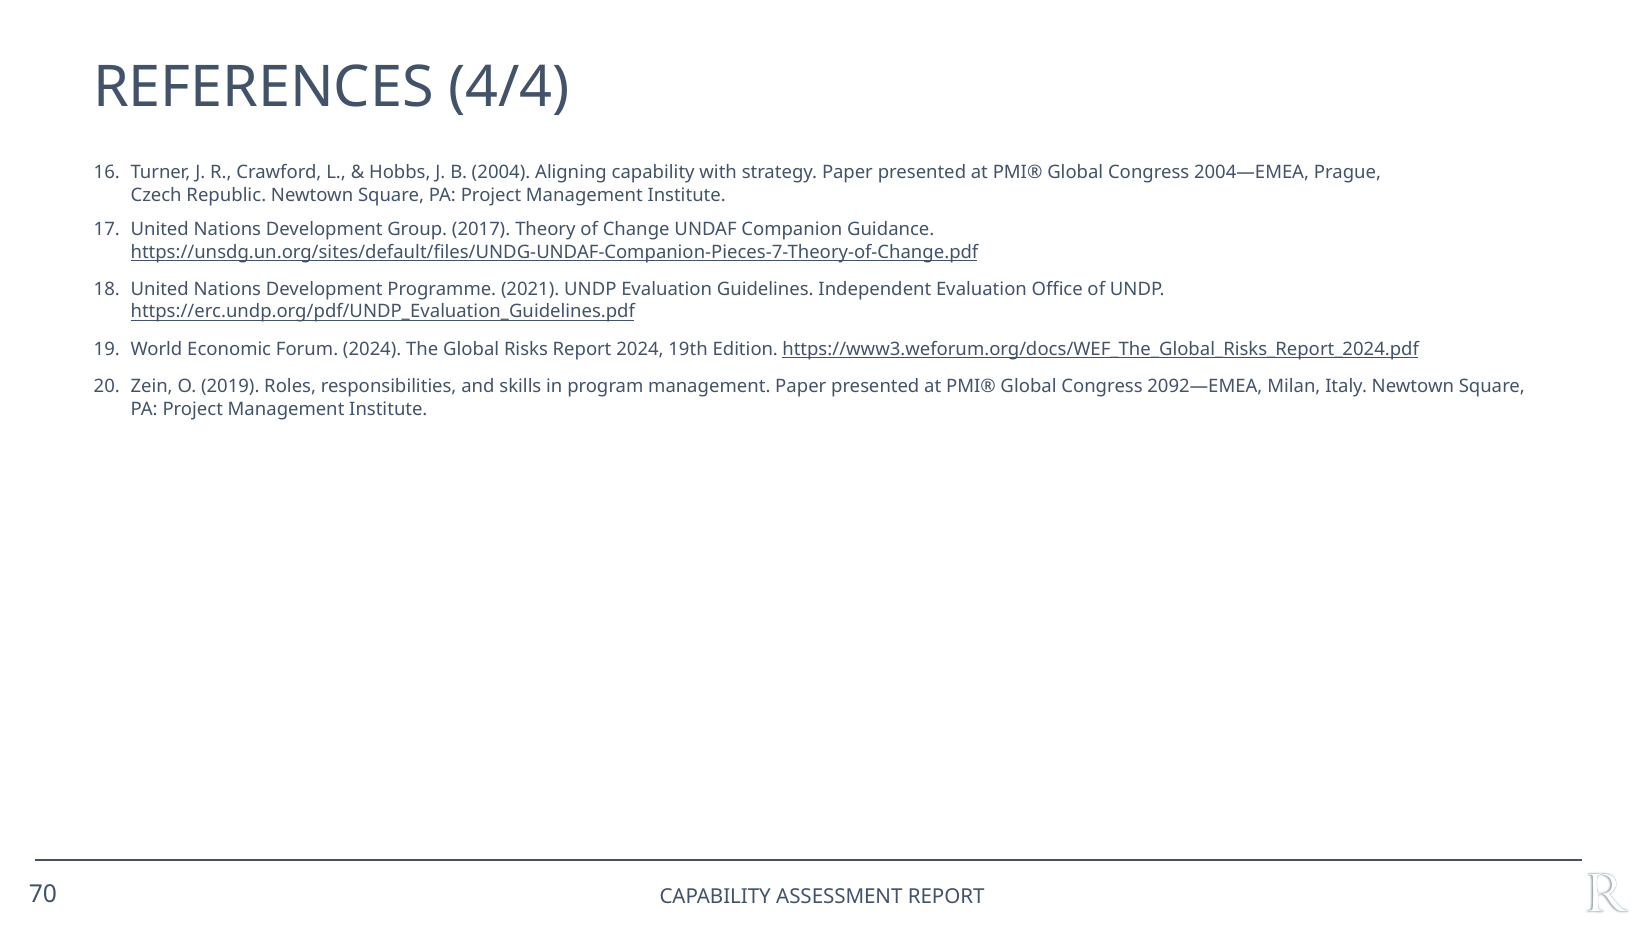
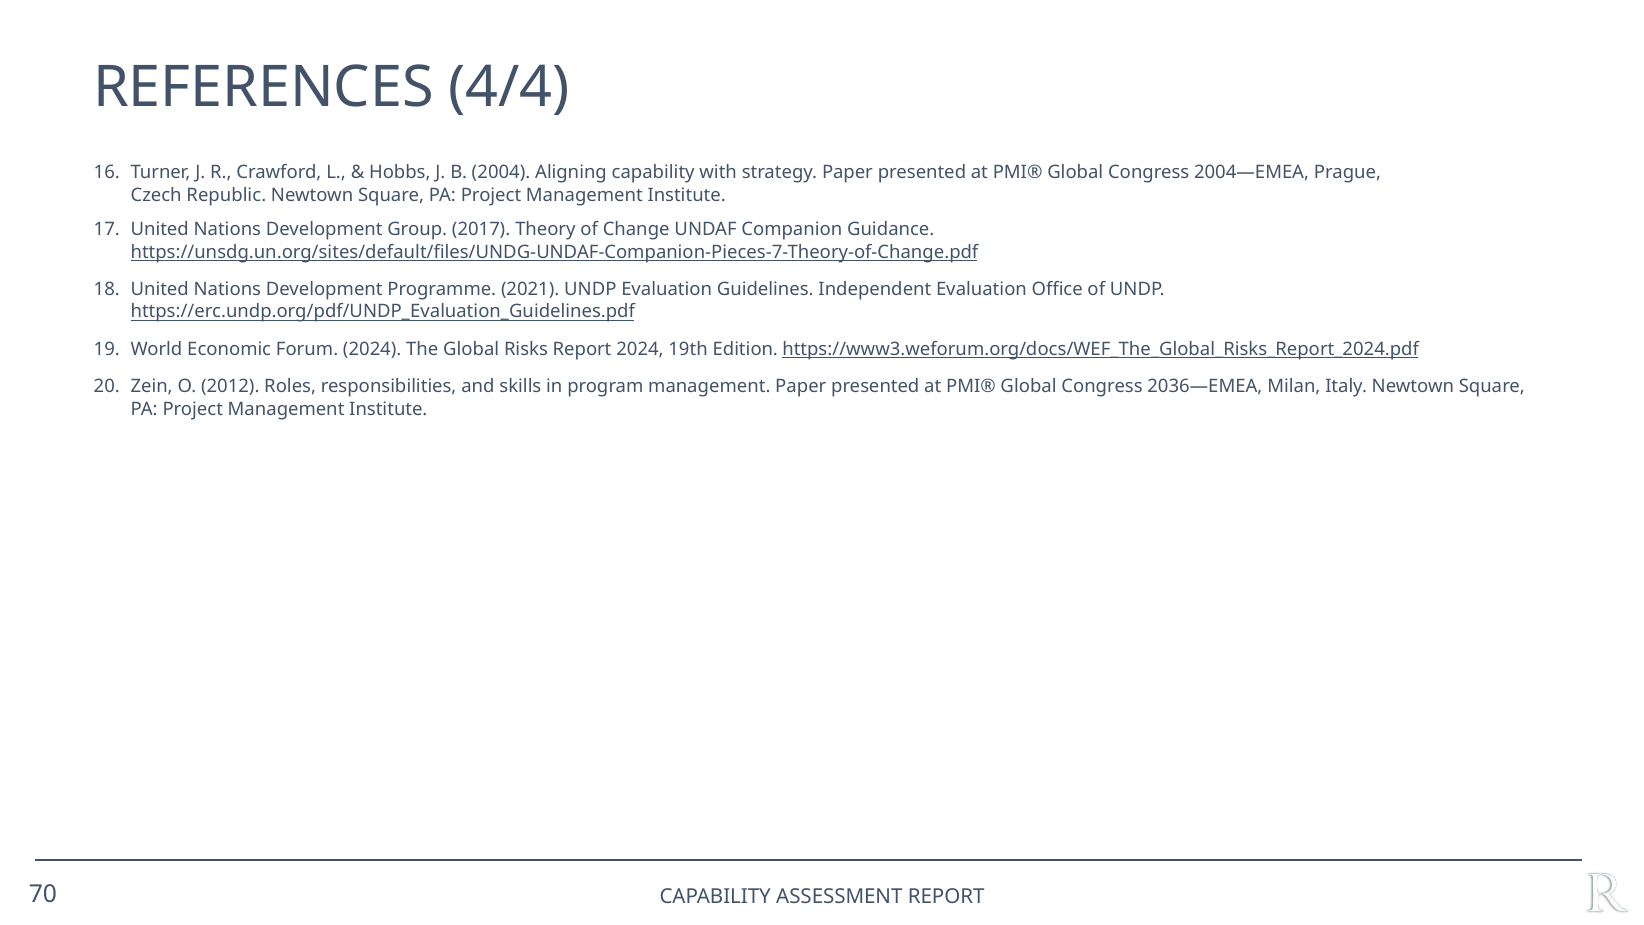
2019: 2019 -> 2012
2092—EMEA: 2092—EMEA -> 2036—EMEA
